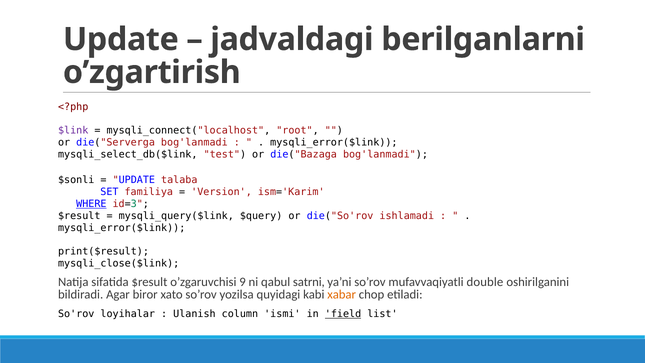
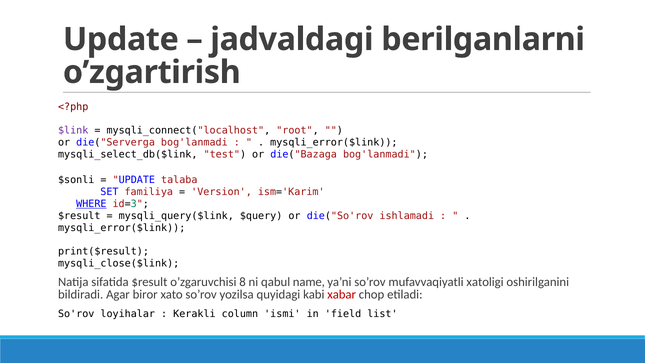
9: 9 -> 8
satrni: satrni -> name
double: double -> xatoligi
xabar colour: orange -> red
Ulanish: Ulanish -> Kerakli
field underline: present -> none
